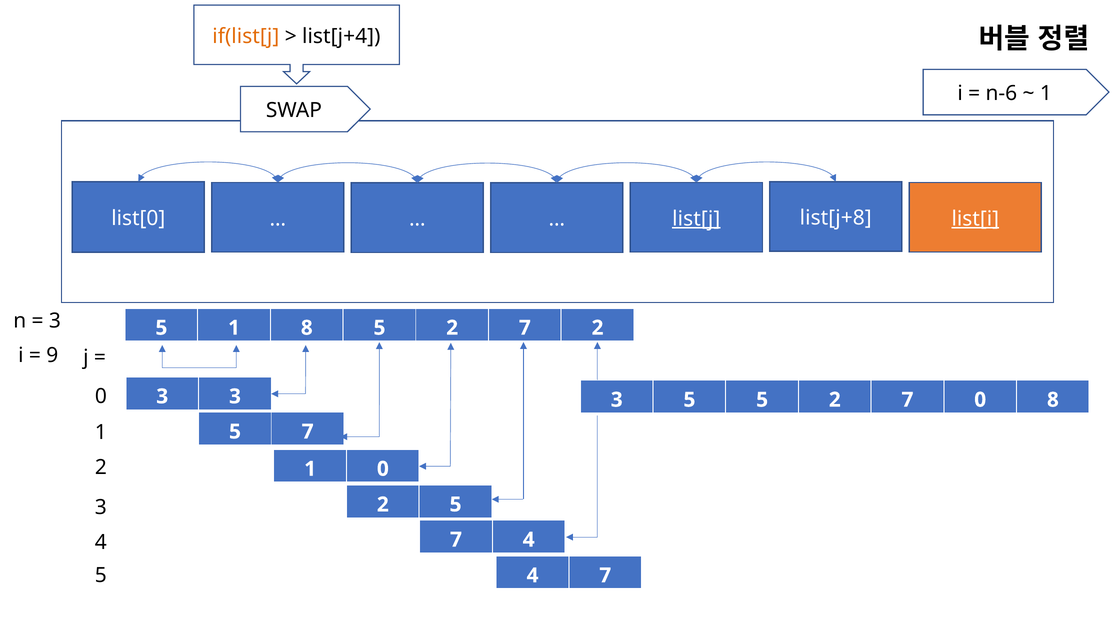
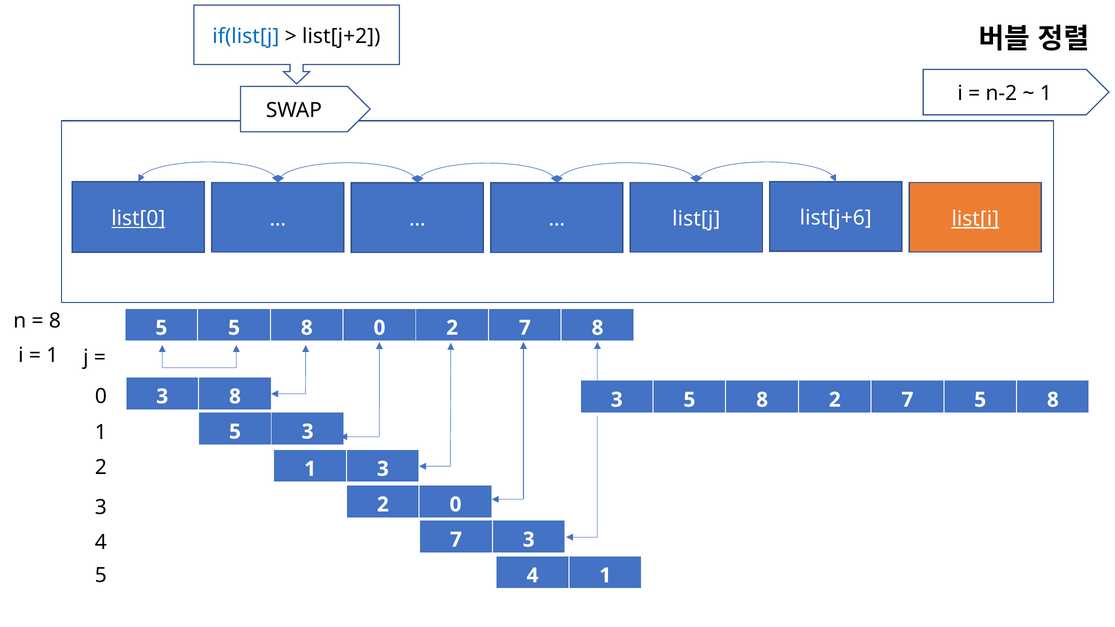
if(list[j colour: orange -> blue
list[j+4: list[j+4 -> list[j+2
n-6: n-6 -> n-2
list[0 underline: none -> present
list[j underline: present -> none
list[j+8: list[j+8 -> list[j+6
3 at (55, 321): 3 -> 8
5 1: 1 -> 5
8 5: 5 -> 0
7 2: 2 -> 8
9 at (52, 356): 9 -> 1
3 3: 3 -> 8
3 5 5: 5 -> 8
7 0: 0 -> 5
7 at (308, 432): 7 -> 3
0 at (383, 469): 0 -> 3
2 5: 5 -> 0
7 4: 4 -> 3
4 7: 7 -> 1
